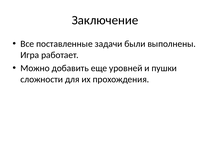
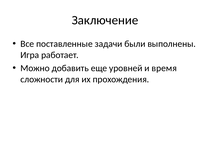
пушки: пушки -> время
